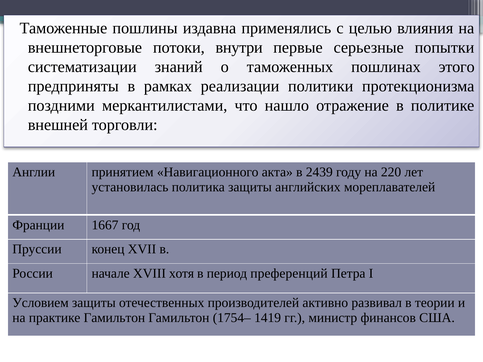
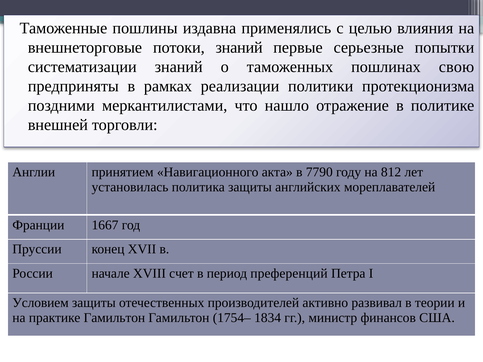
потоки внутри: внутри -> знаний
этого: этого -> свою
2439: 2439 -> 7790
220: 220 -> 812
хотя: хотя -> счет
1419: 1419 -> 1834
